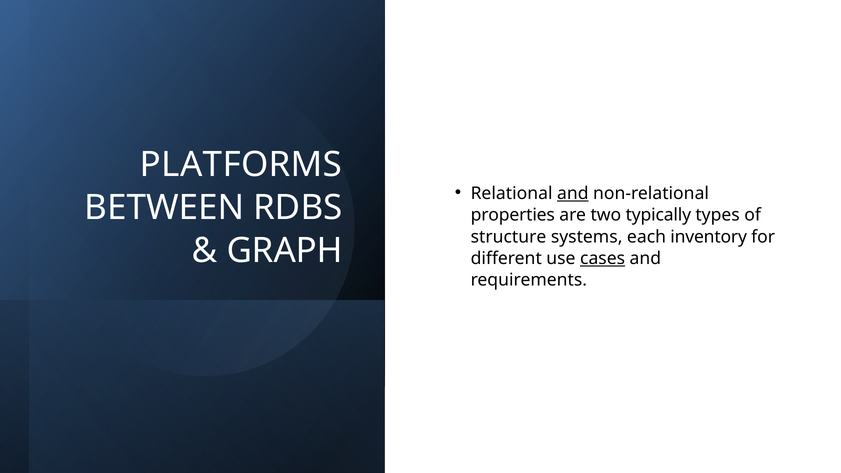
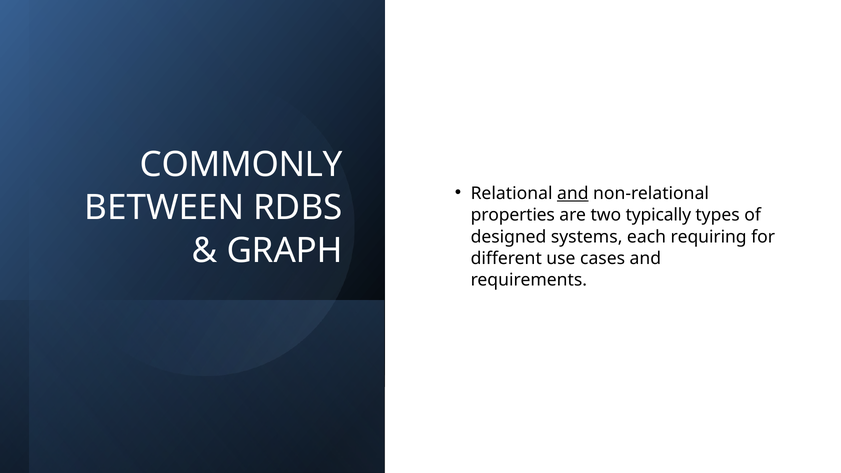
PLATFORMS: PLATFORMS -> COMMONLY
structure: structure -> designed
inventory: inventory -> requiring
cases underline: present -> none
